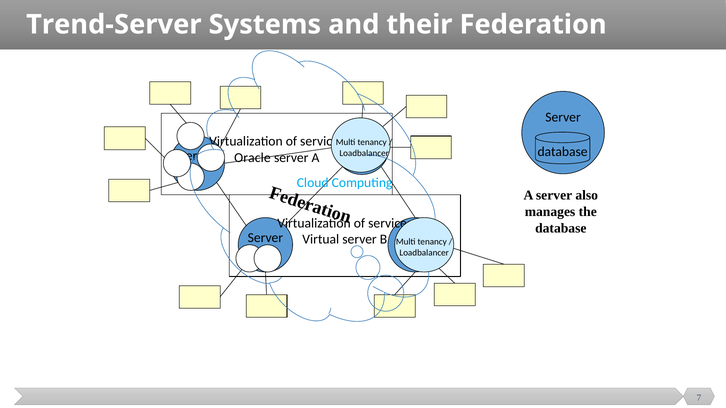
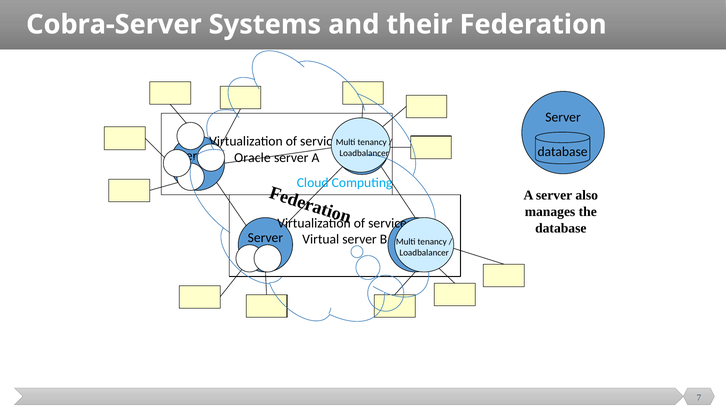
Trend-Server: Trend-Server -> Cobra-Server
